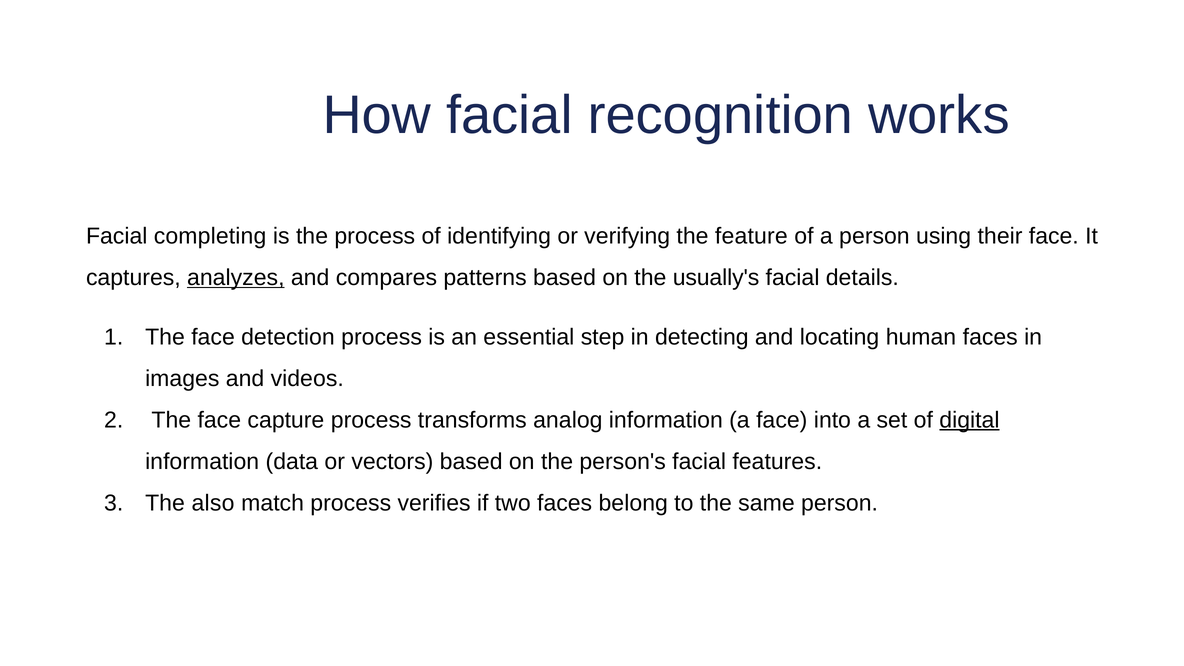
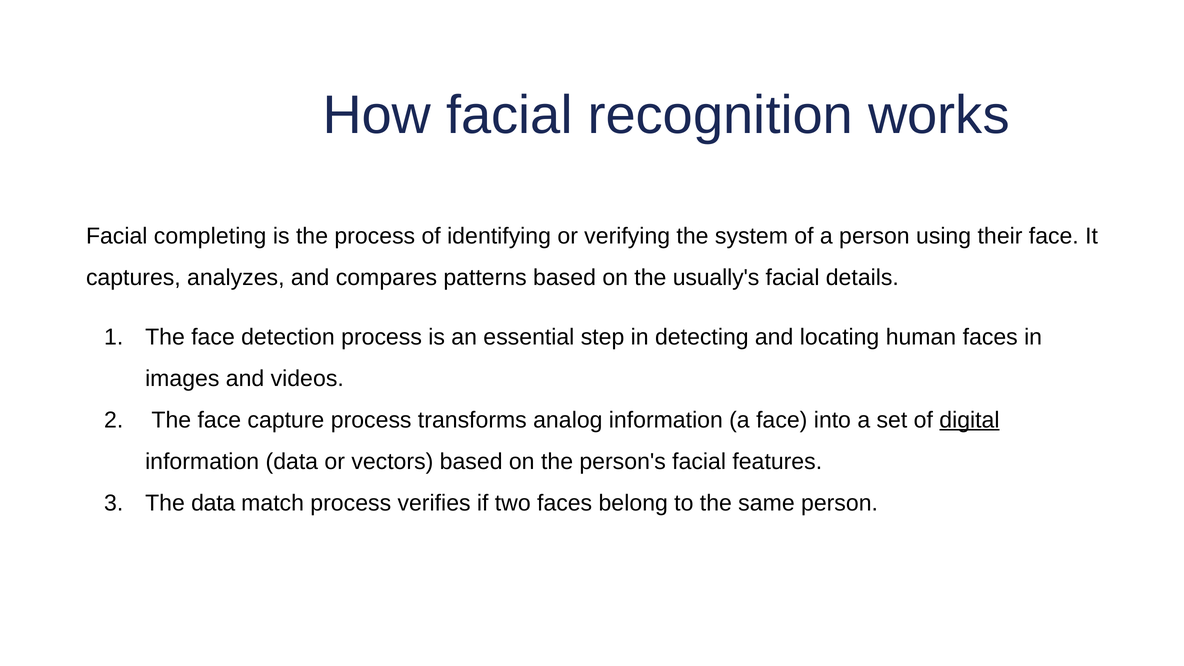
feature: feature -> system
analyzes underline: present -> none
The also: also -> data
